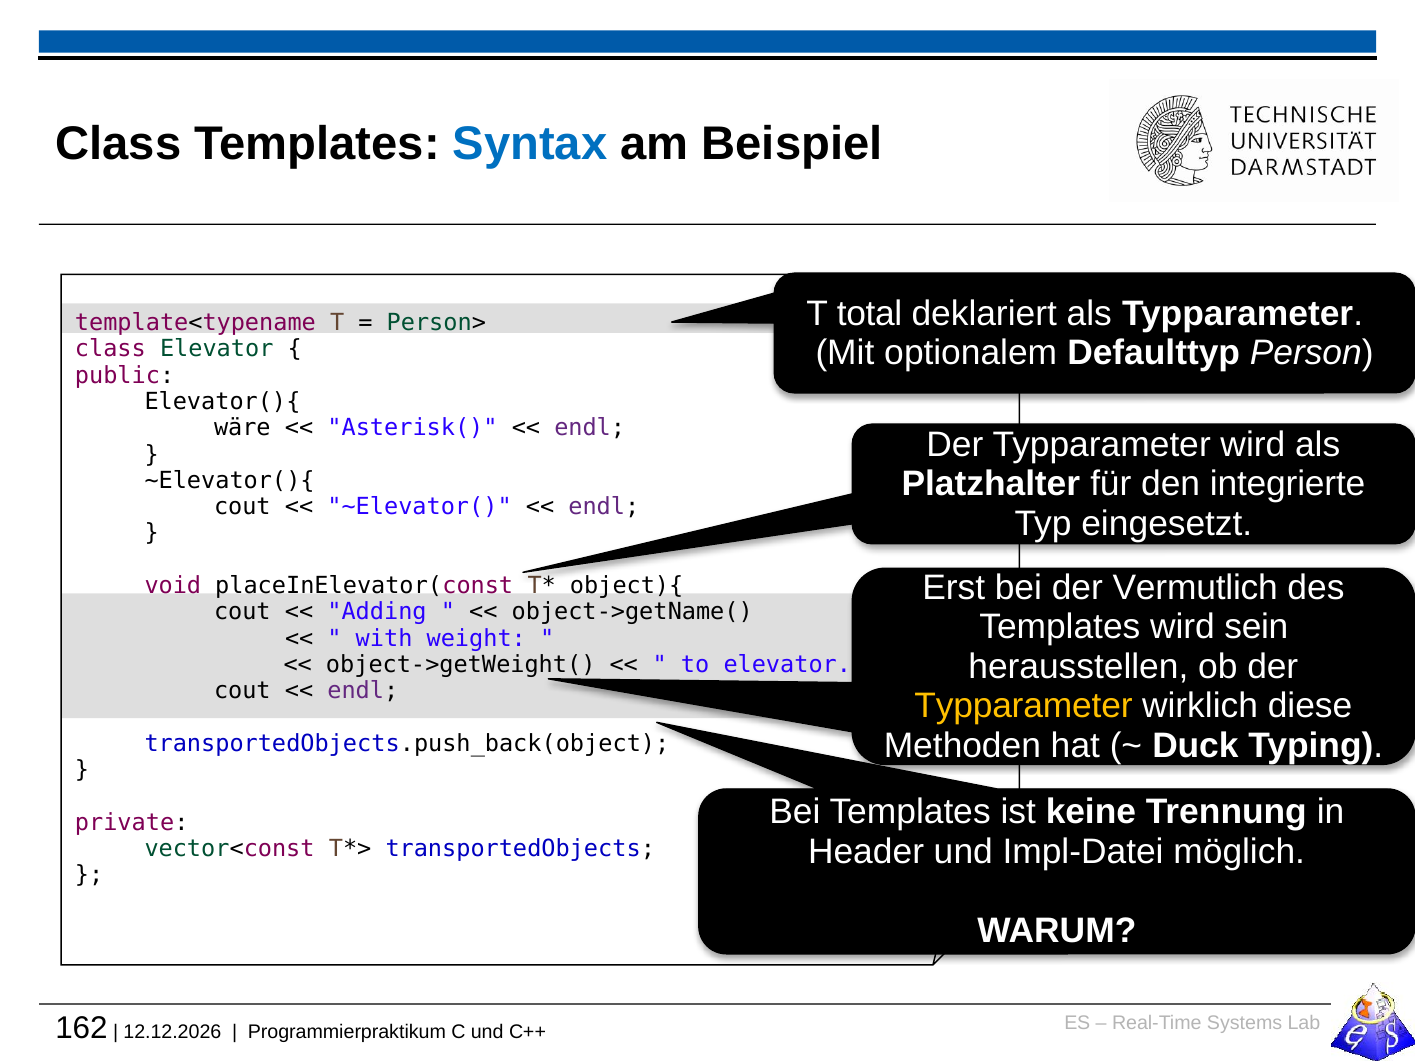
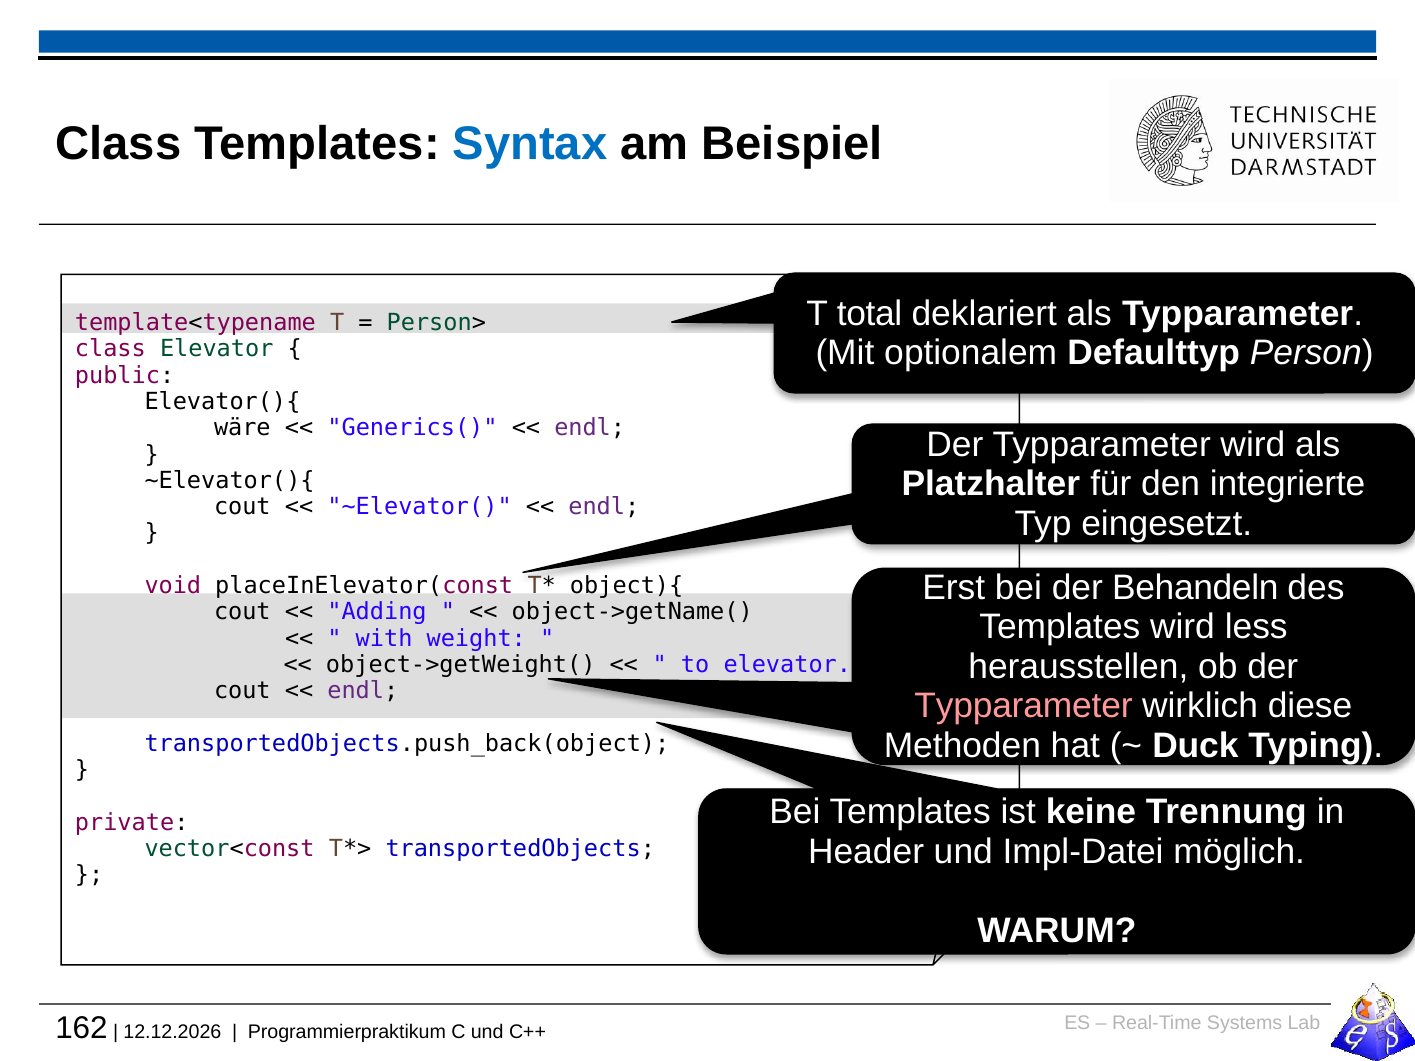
Asterisk(: Asterisk( -> Generics(
Vermutlich: Vermutlich -> Behandeln
sein: sein -> less
Typparameter at (1023, 706) colour: yellow -> pink
